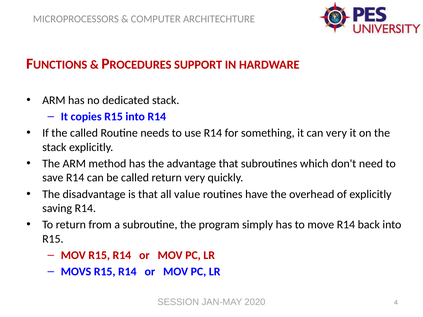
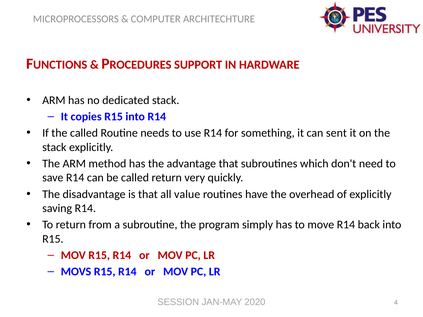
can very: very -> sent
